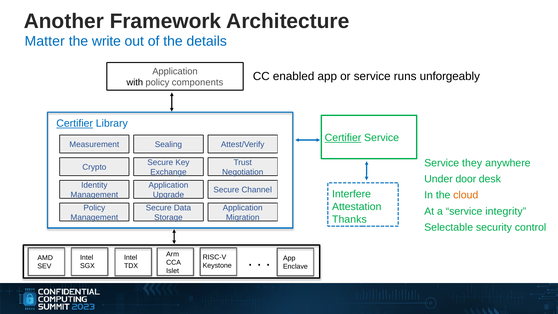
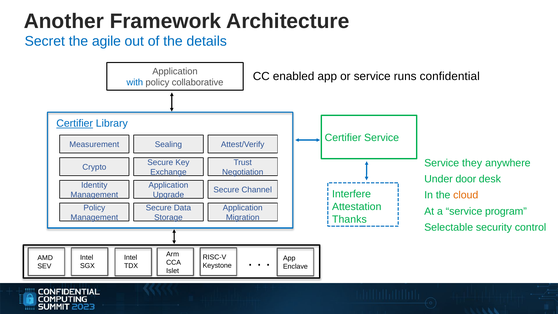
Matter: Matter -> Secret
write: write -> agile
unforgeably: unforgeably -> confidential
with colour: black -> blue
components: components -> collaborative
Certifier at (343, 138) underline: present -> none
integrity: integrity -> program
